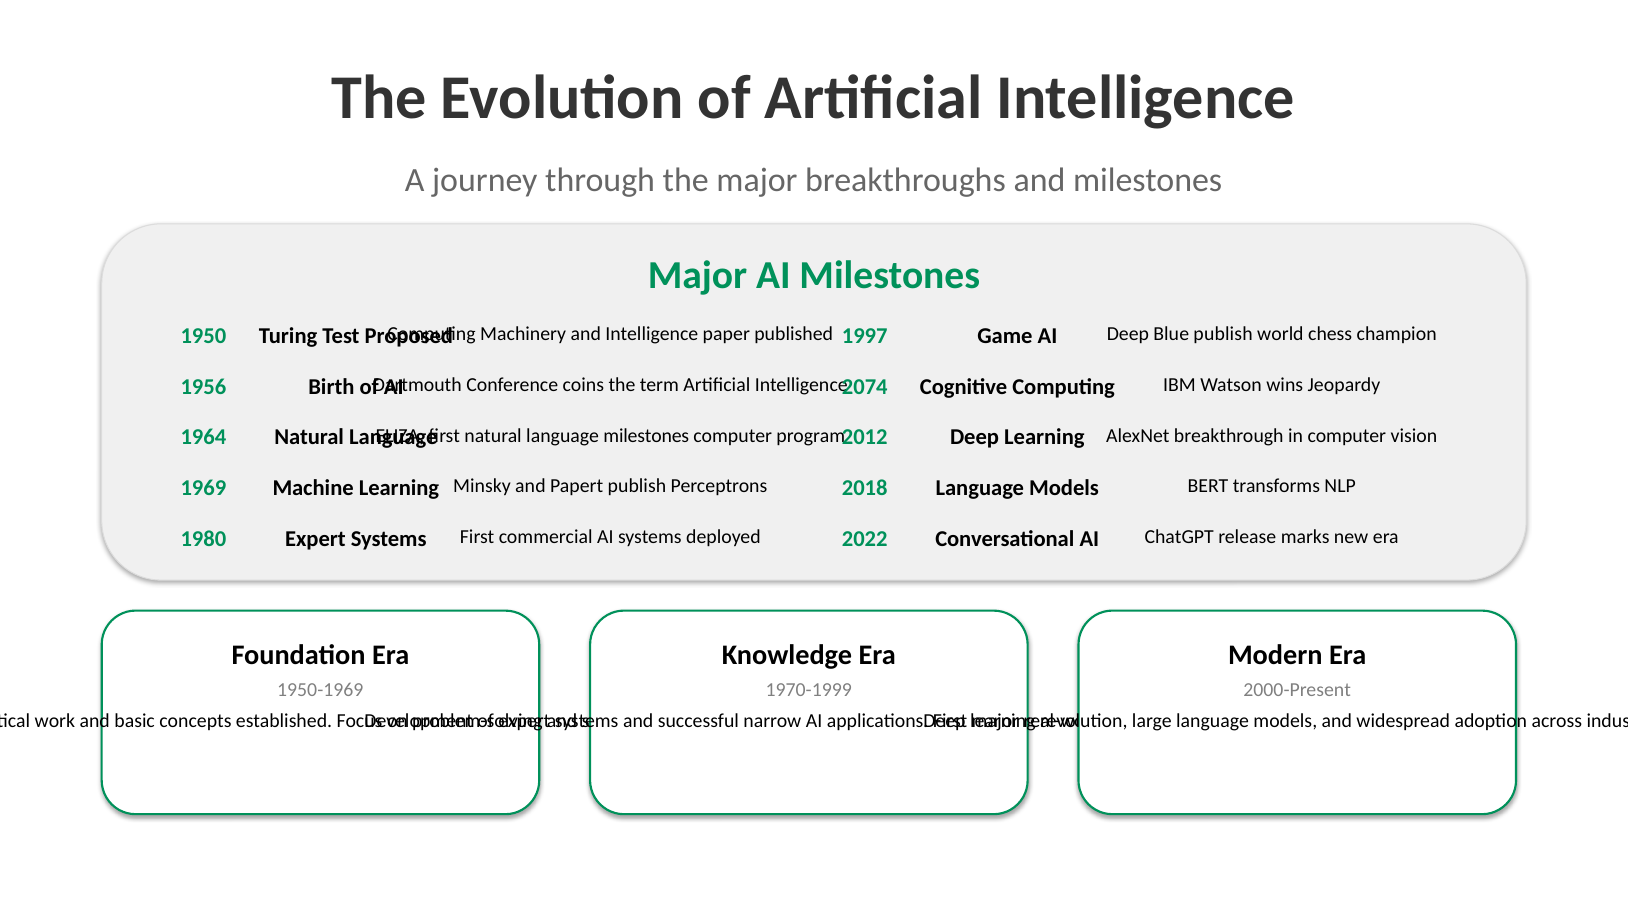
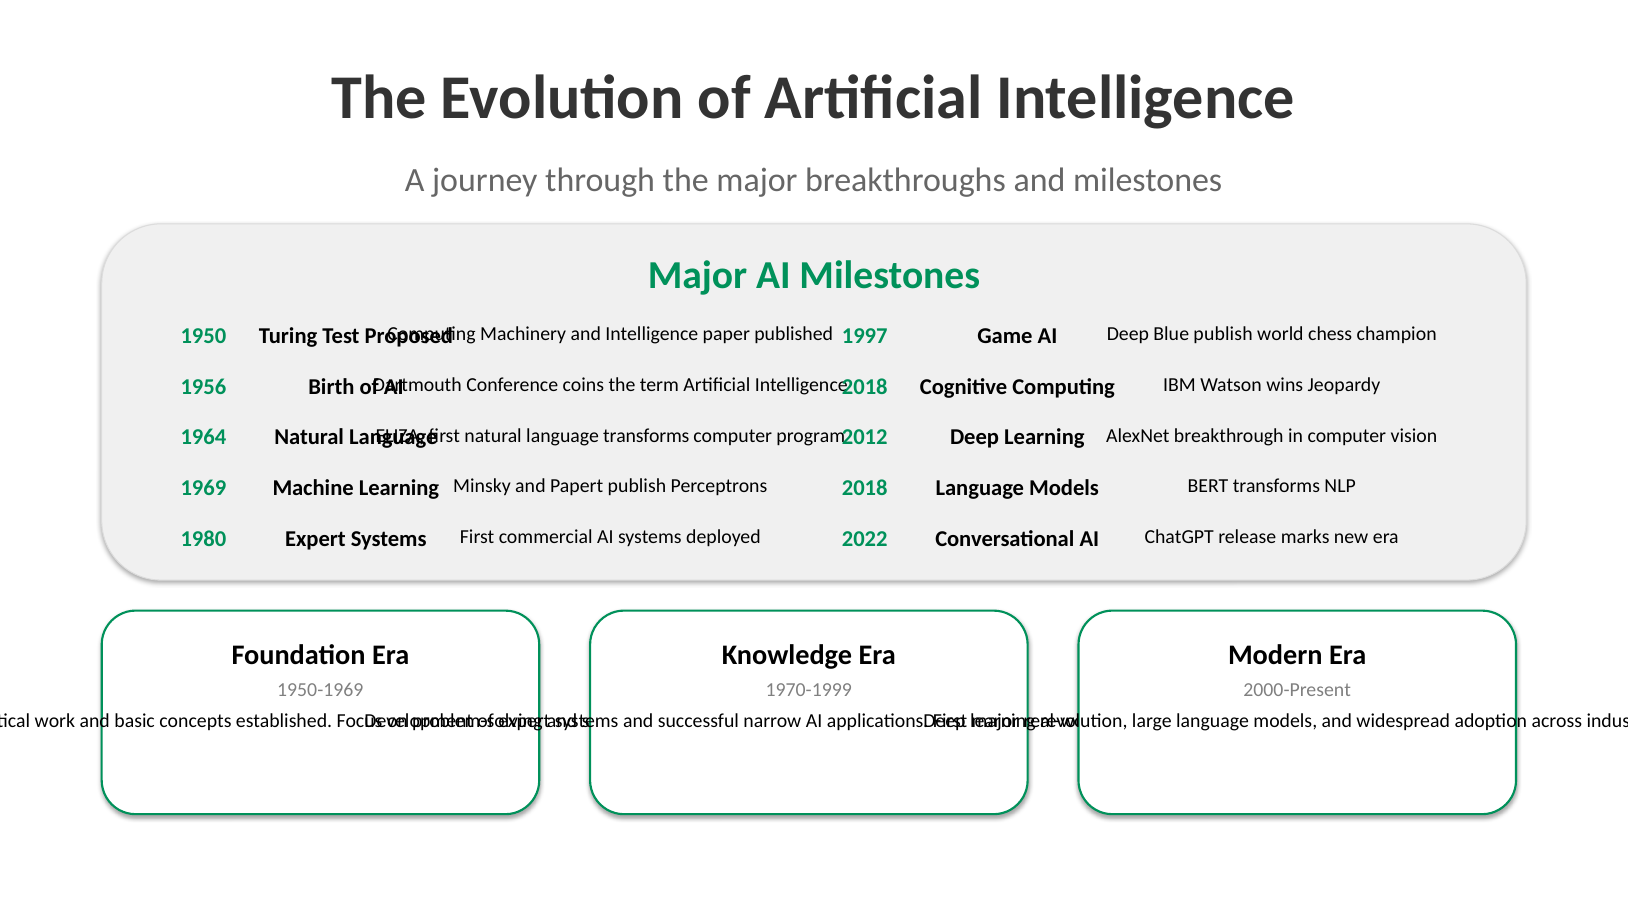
2074 at (865, 386): 2074 -> 2018
language milestones: milestones -> transforms
